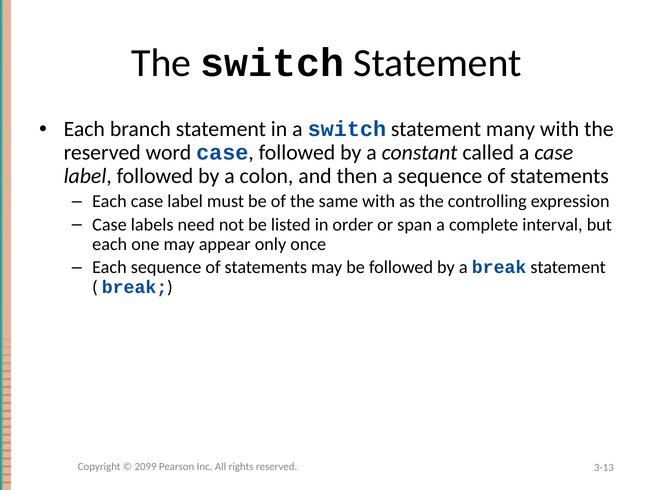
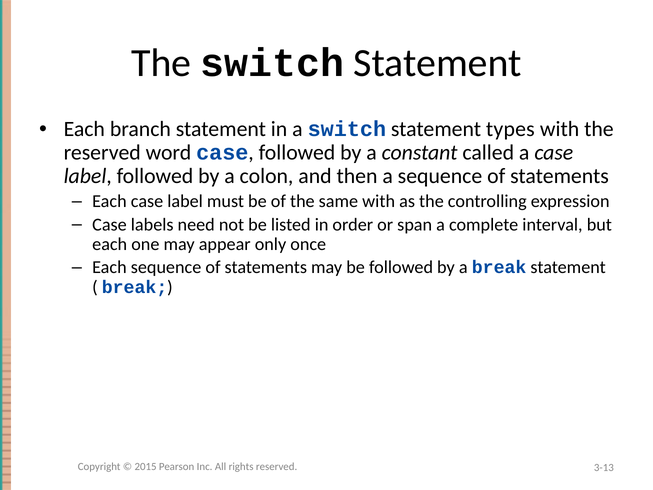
many: many -> types
2099: 2099 -> 2015
